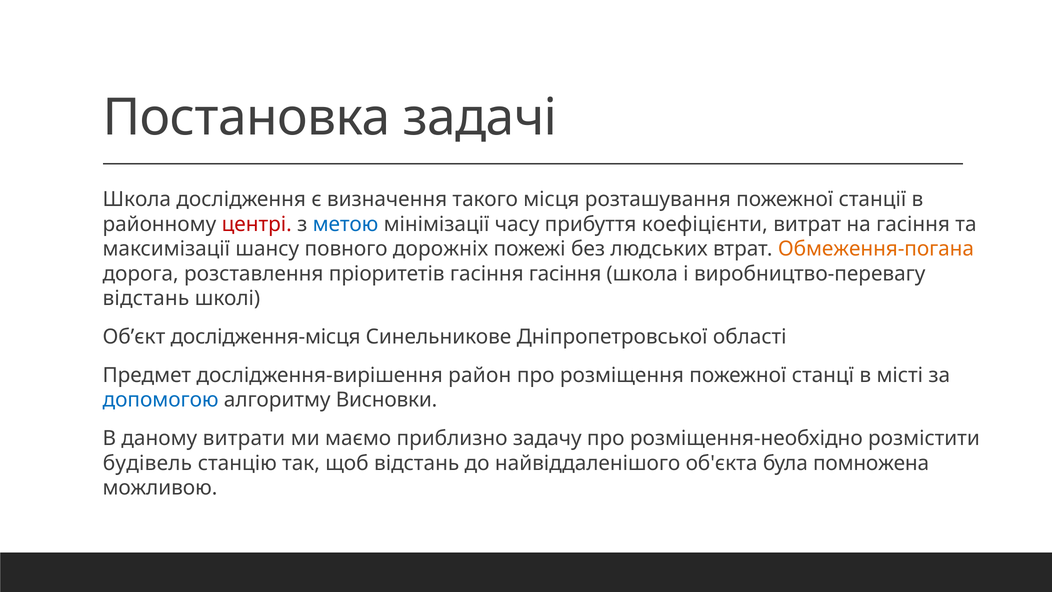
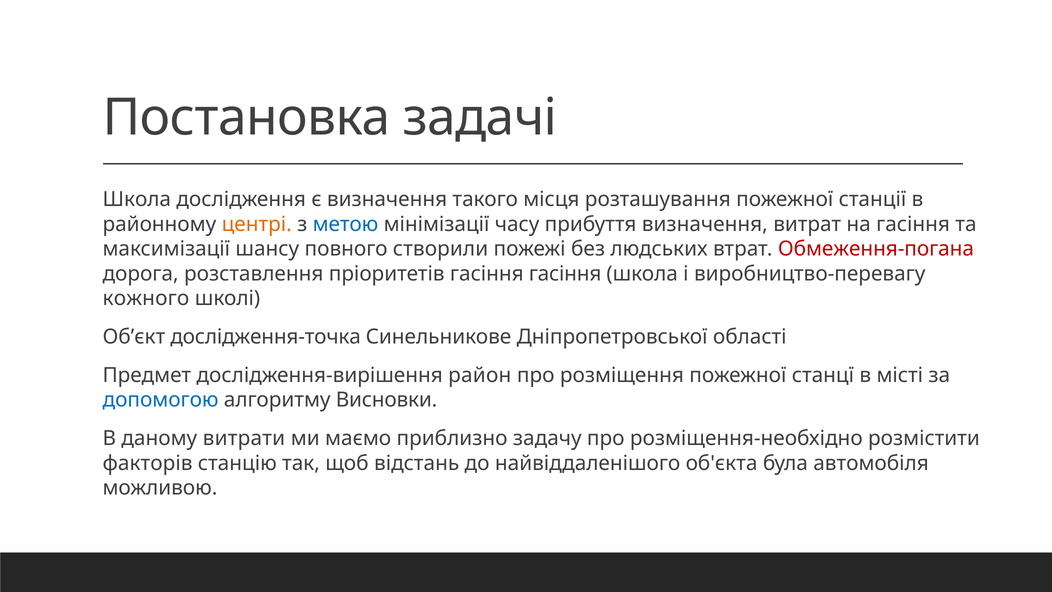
центрі colour: red -> orange
прибуття коефіцієнти: коефіцієнти -> визначення
дорожніх: дорожніх -> створили
Обмеження-погана colour: orange -> red
відстань at (146, 298): відстань -> кожного
дослідження-місця: дослідження-місця -> дослідження-точка
будівель: будівель -> факторів
помножена: помножена -> автомобіля
